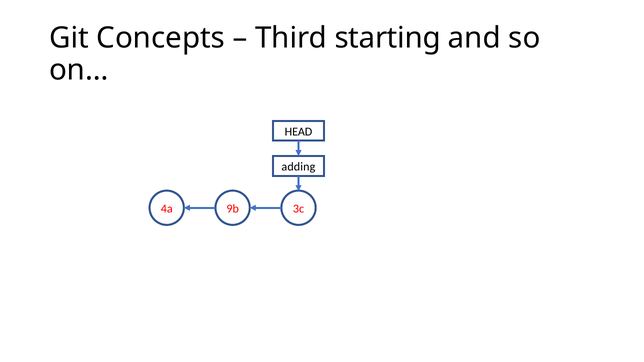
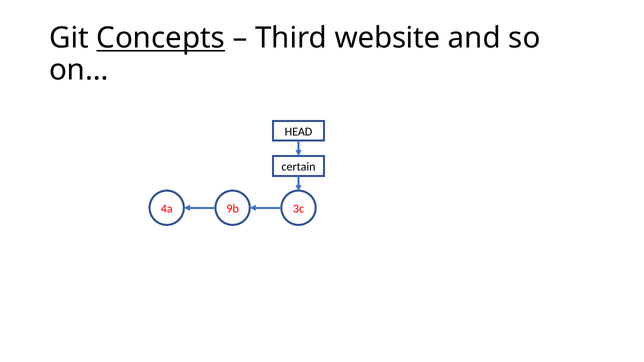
Concepts underline: none -> present
starting: starting -> website
adding: adding -> certain
